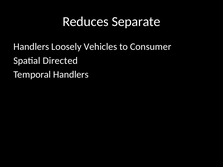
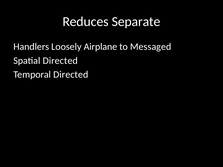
Vehicles: Vehicles -> Airplane
Consumer: Consumer -> Messaged
Temporal Handlers: Handlers -> Directed
